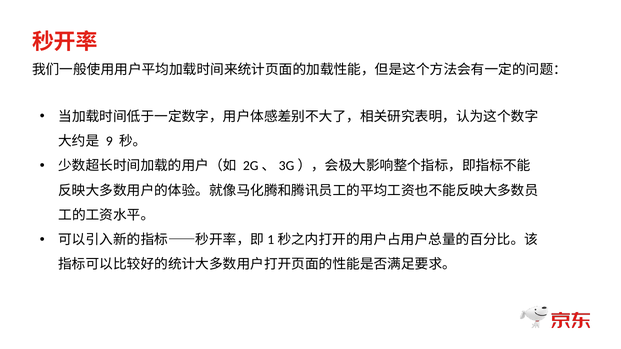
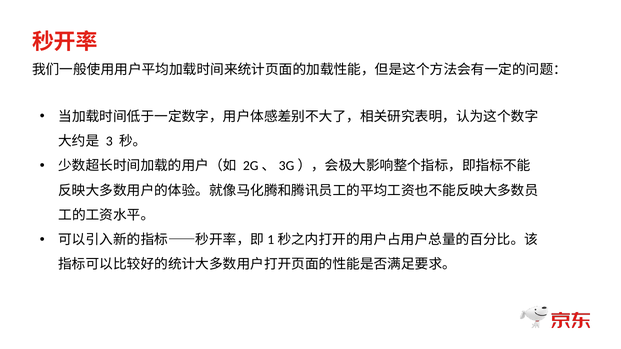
9: 9 -> 3
